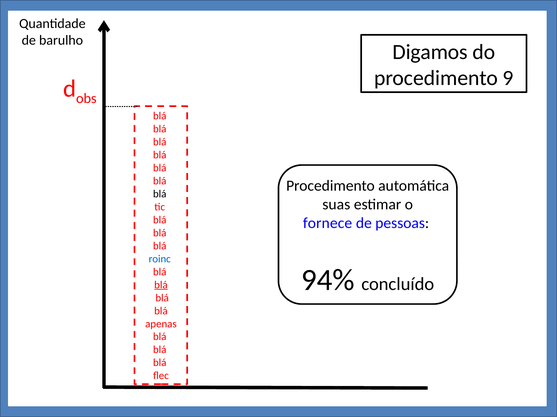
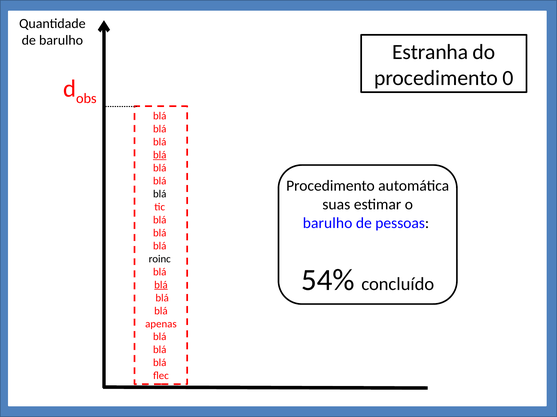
Digamos: Digamos -> Estranha
9: 9 -> 0
blá at (160, 155) underline: none -> present
fornece at (328, 223): fornece -> barulho
roinc colour: blue -> black
94%: 94% -> 54%
